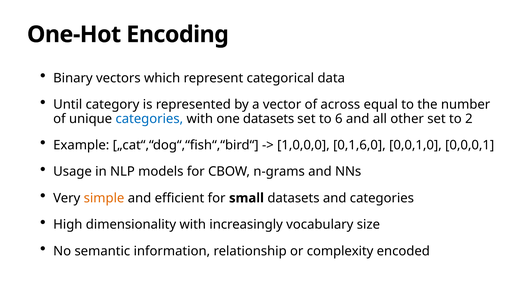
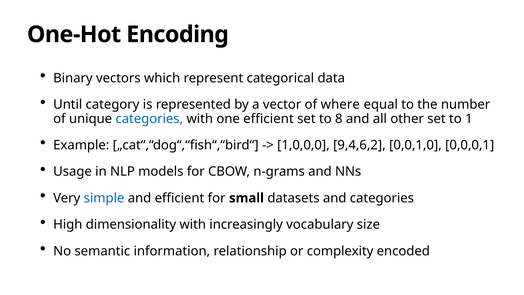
across: across -> where
one datasets: datasets -> efficient
6: 6 -> 8
2: 2 -> 1
0,1,6,0: 0,1,6,0 -> 9,4,6,2
simple colour: orange -> blue
